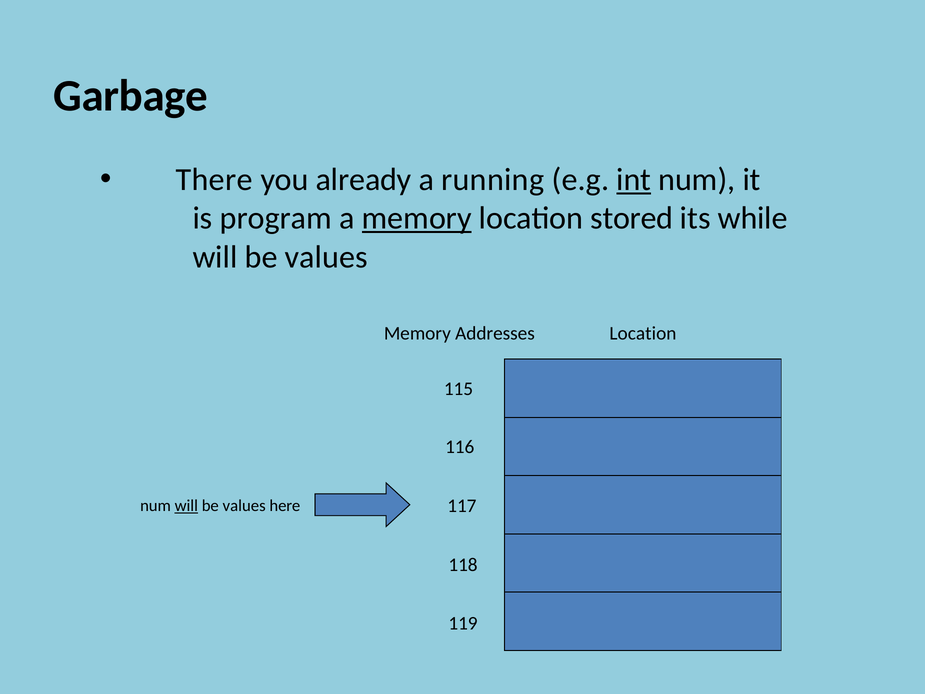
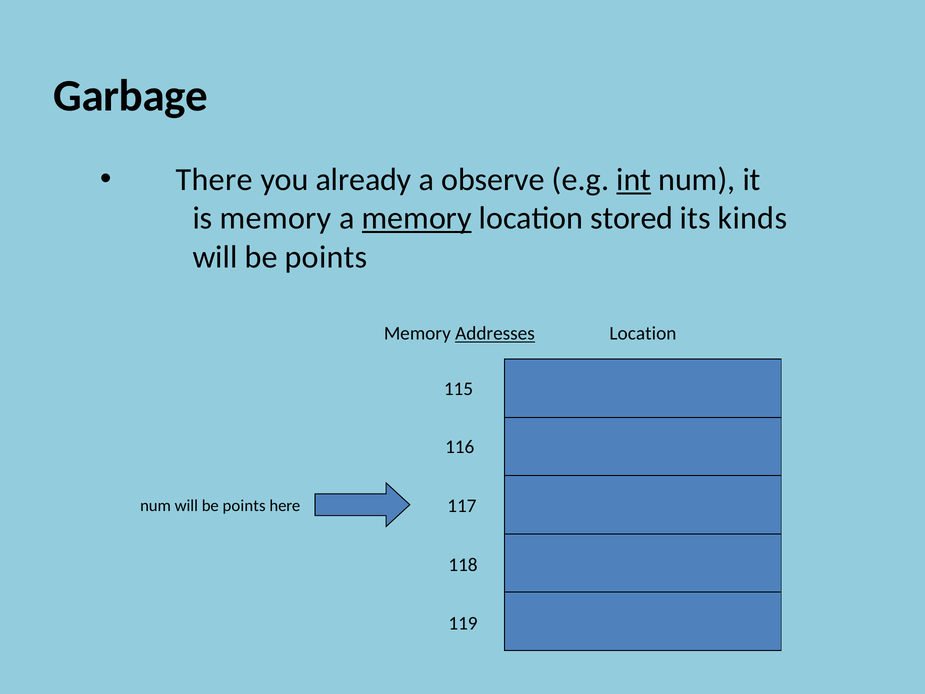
running: running -> observe
is program: program -> memory
while: while -> kinds
values at (326, 257): values -> points
Addresses underline: none -> present
will at (186, 505) underline: present -> none
values at (244, 505): values -> points
